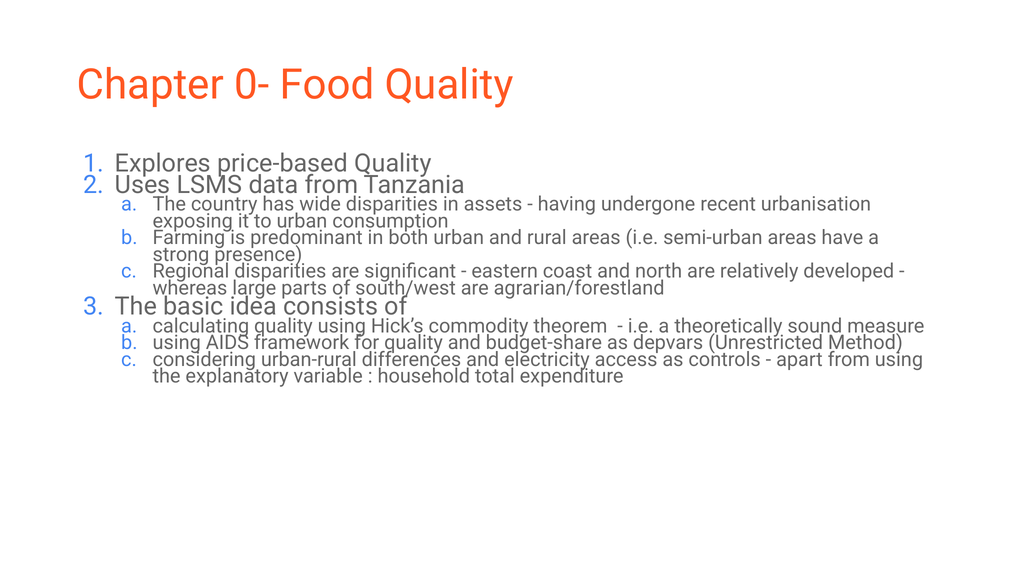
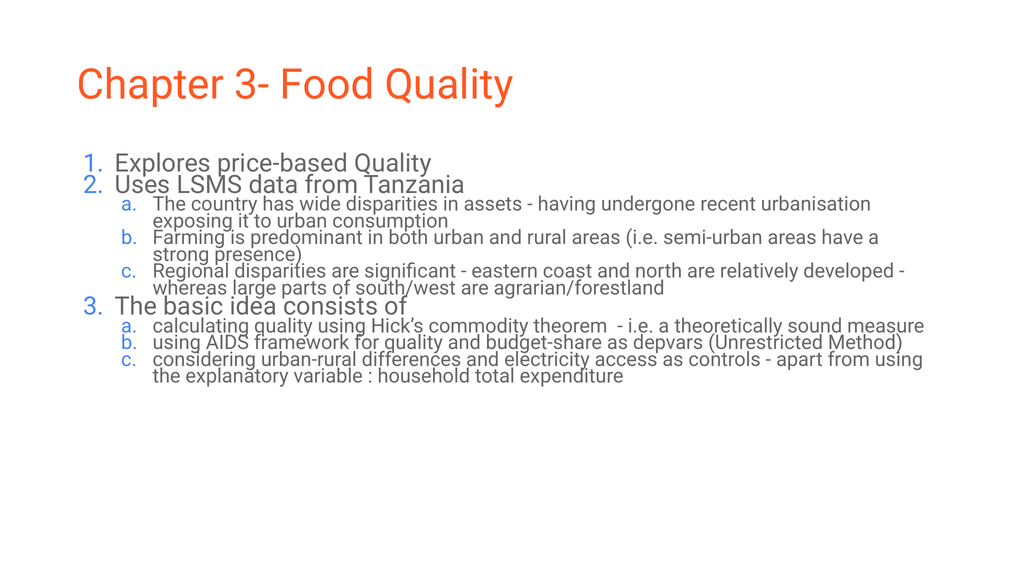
0-: 0- -> 3-
